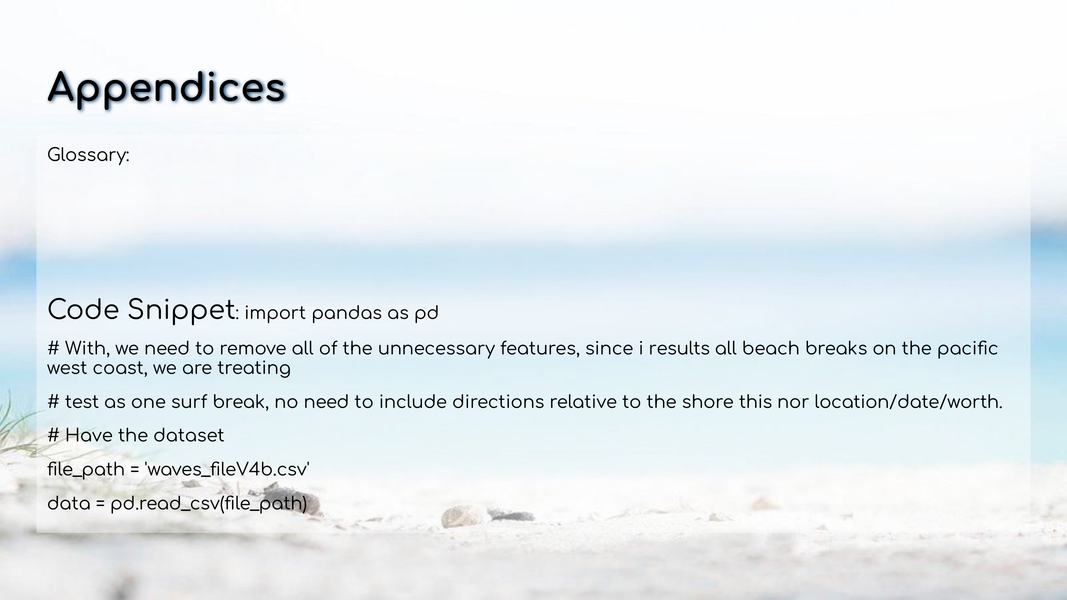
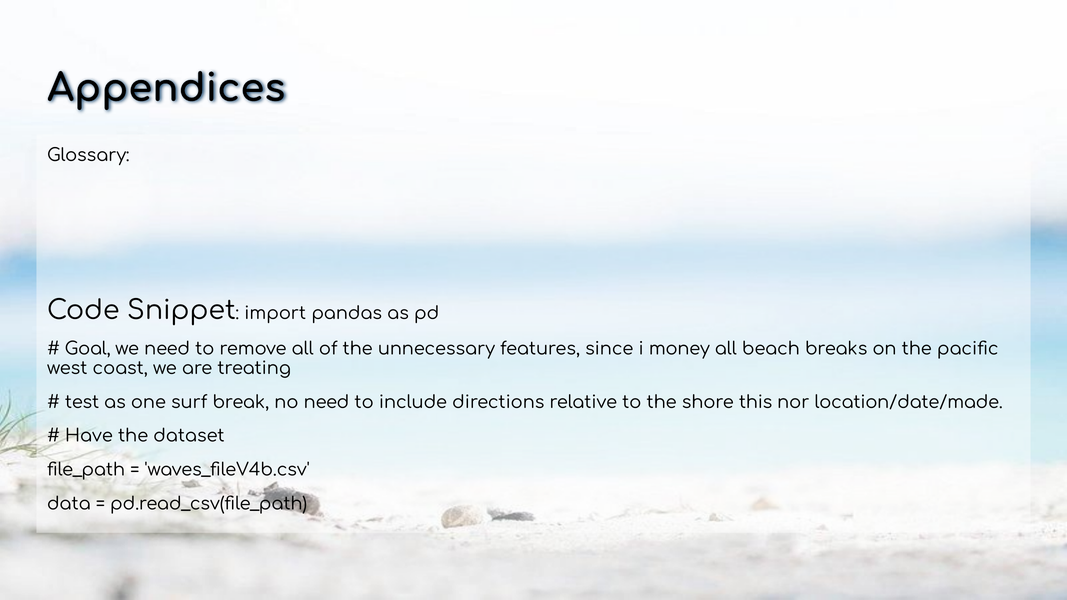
With: With -> Goal
results: results -> money
location/date/worth: location/date/worth -> location/date/made
